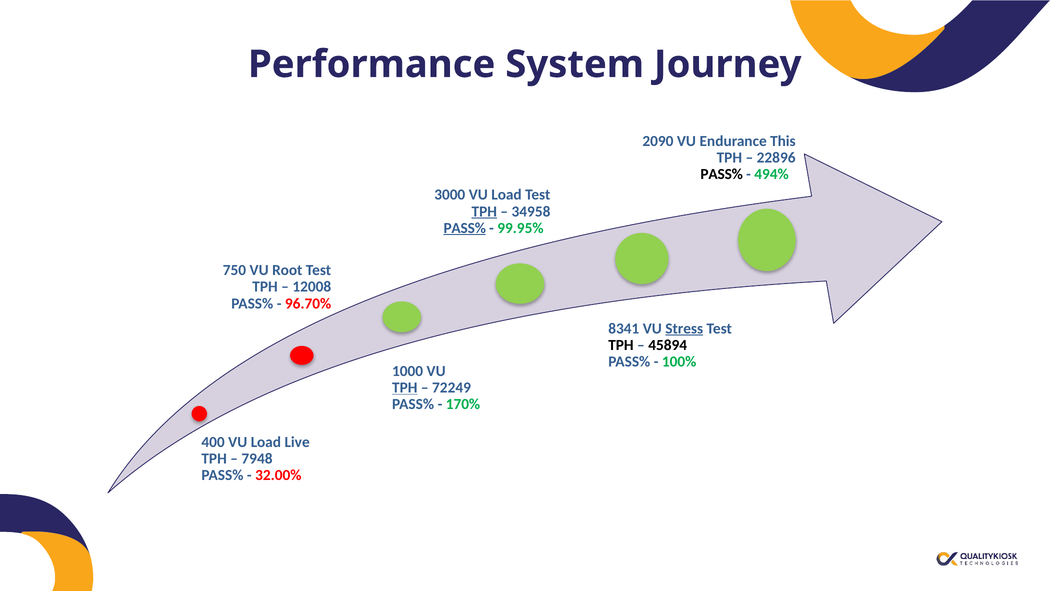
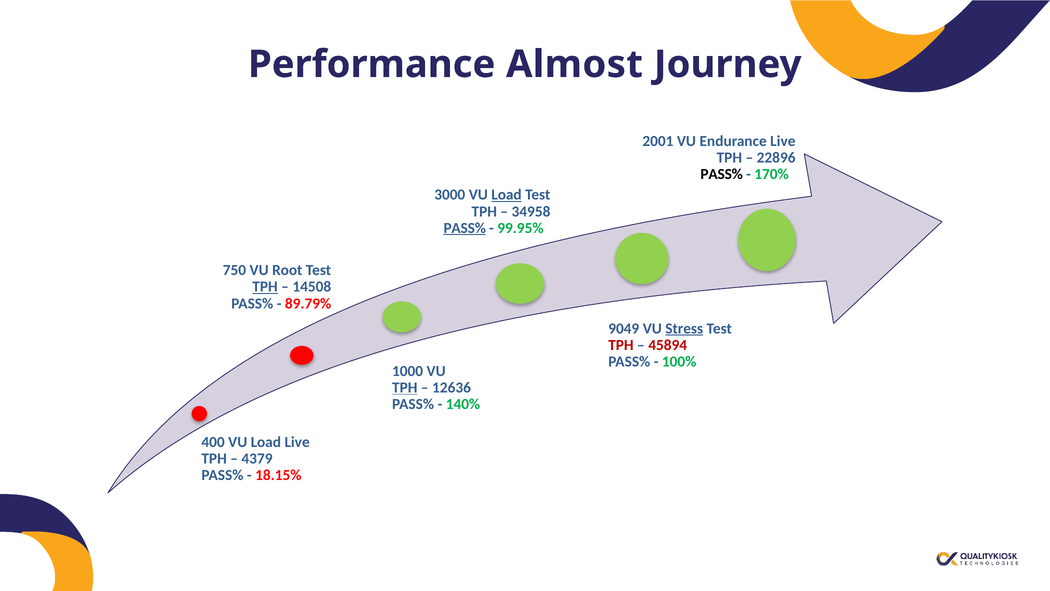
System: System -> Almost
2090: 2090 -> 2001
Endurance This: This -> Live
494%: 494% -> 170%
Load at (506, 195) underline: none -> present
TPH at (484, 211) underline: present -> none
TPH at (265, 287) underline: none -> present
12008: 12008 -> 14508
96.70%: 96.70% -> 89.79%
8341: 8341 -> 9049
TPH at (621, 345) colour: black -> red
45894 colour: black -> red
72249: 72249 -> 12636
170%: 170% -> 140%
7948: 7948 -> 4379
32.00%: 32.00% -> 18.15%
